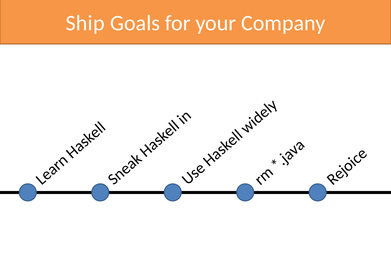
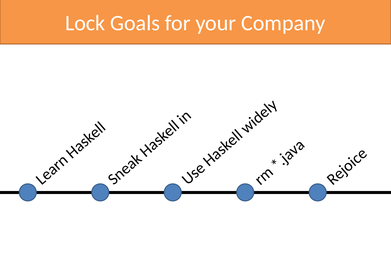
Ship: Ship -> Lock
